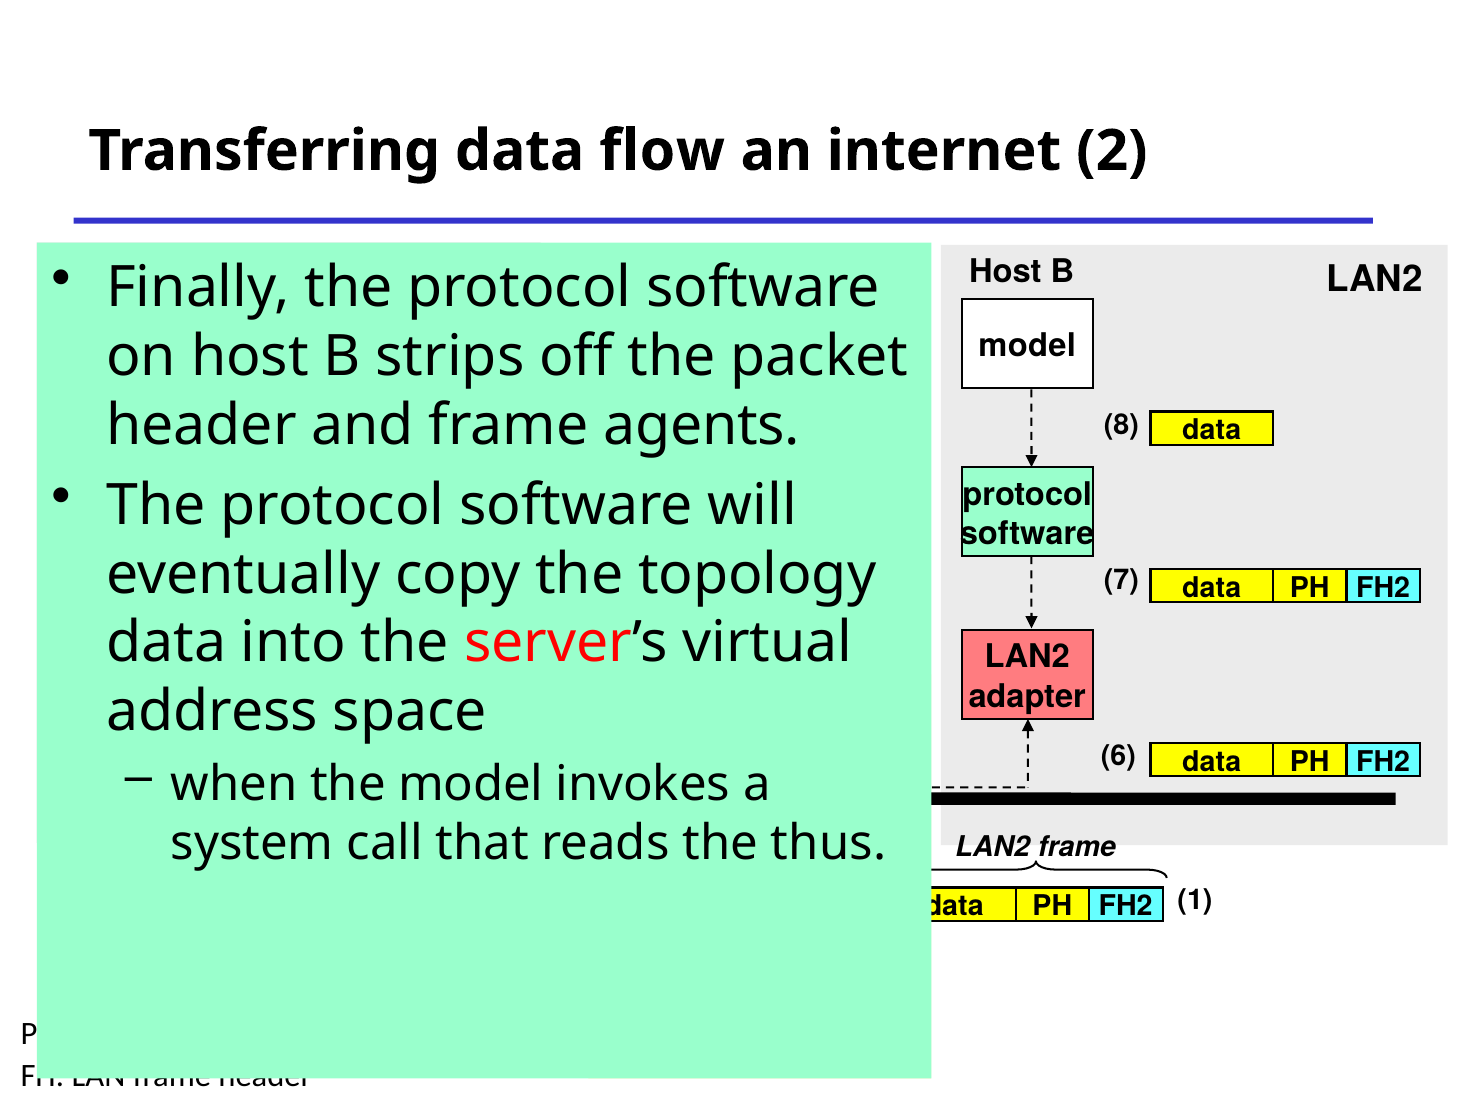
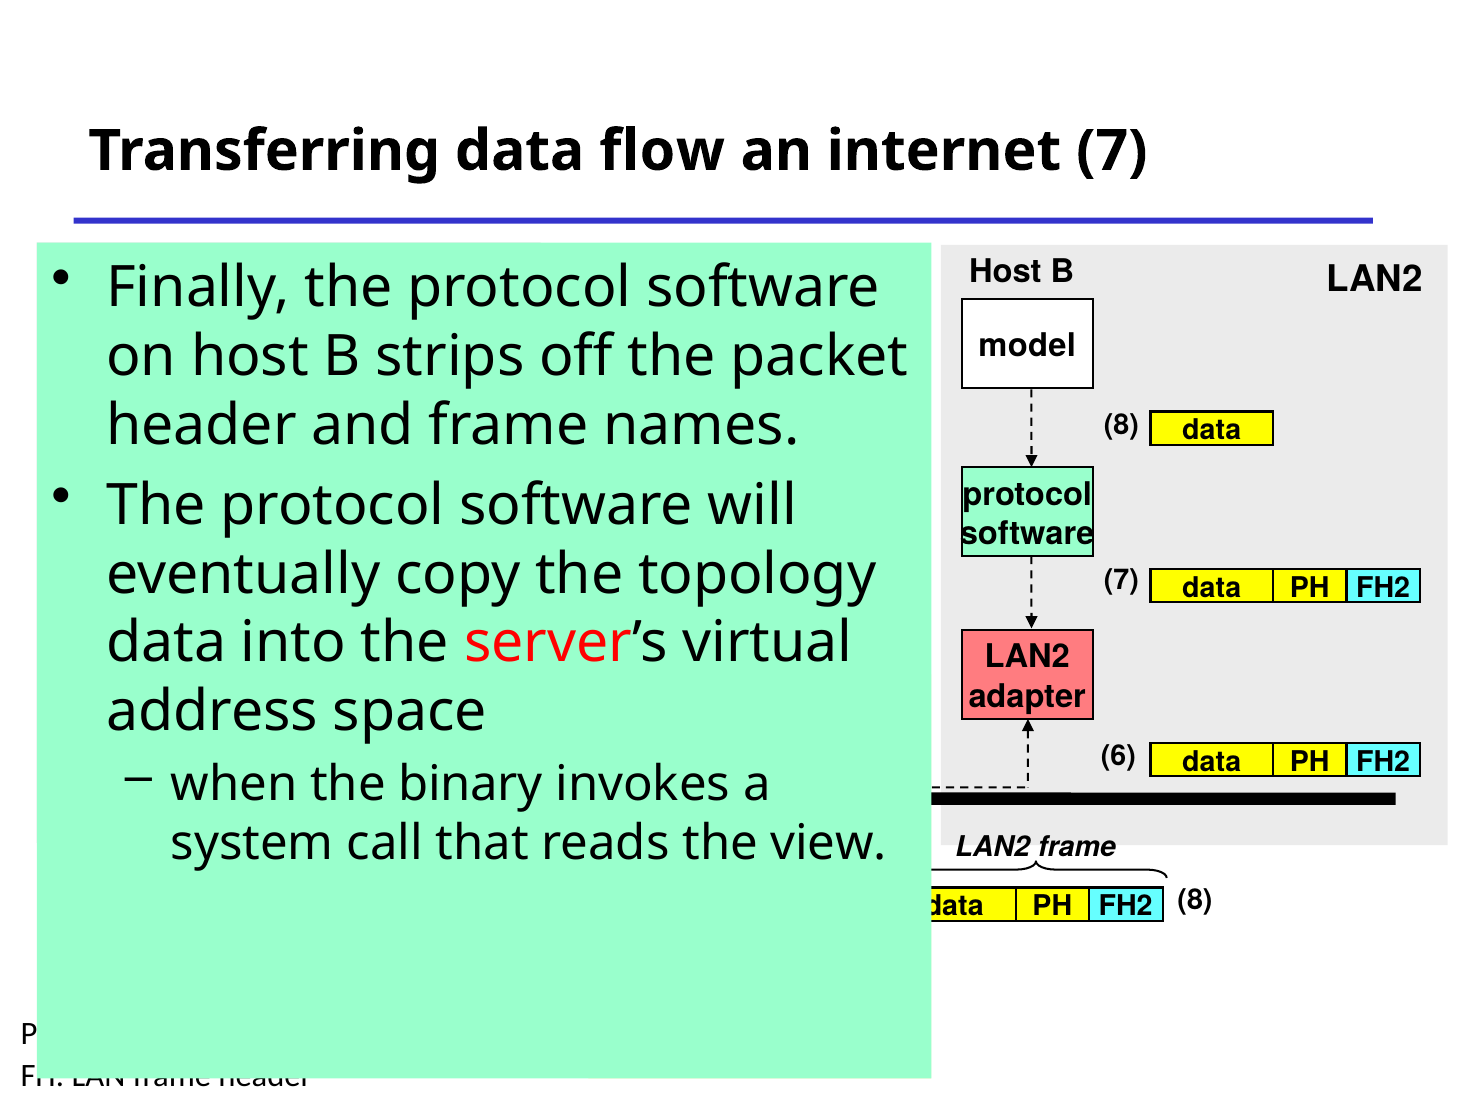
internet 2: 2 -> 7
agents: agents -> names
the model: model -> binary
thus: thus -> view
1 at (1195, 901): 1 -> 8
